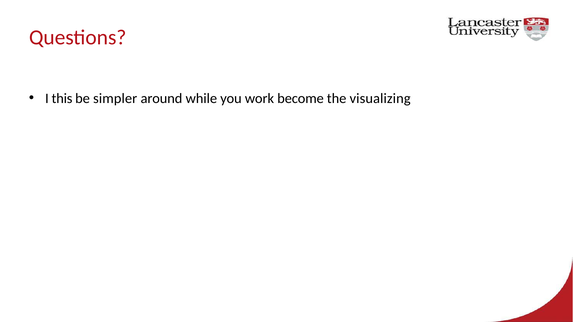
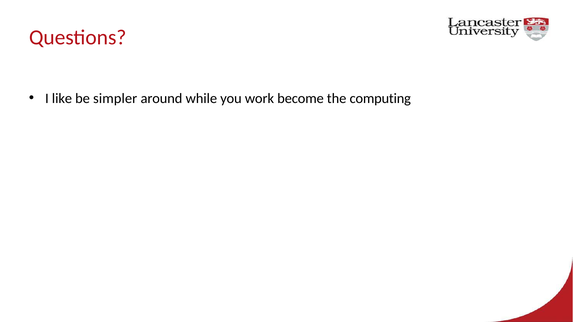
this: this -> like
visualizing: visualizing -> computing
